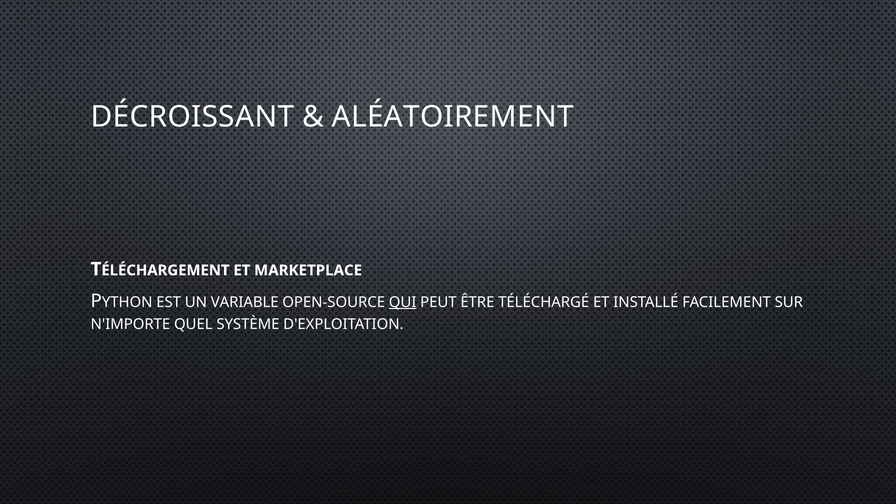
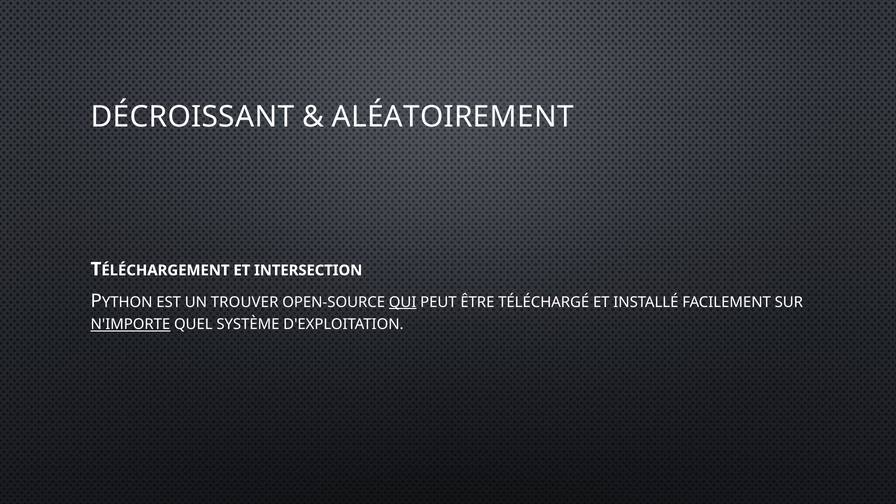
MARKETPLACE: MARKETPLACE -> INTERSECTION
VARIABLE: VARIABLE -> TROUVER
N'IMPORTE underline: none -> present
